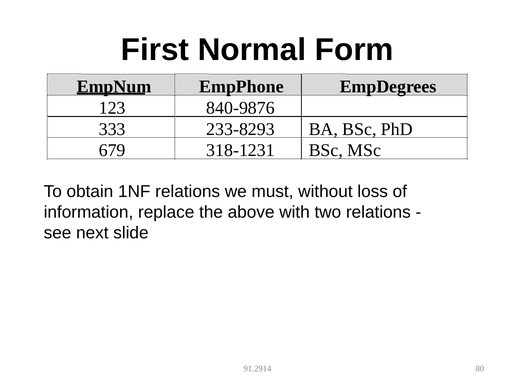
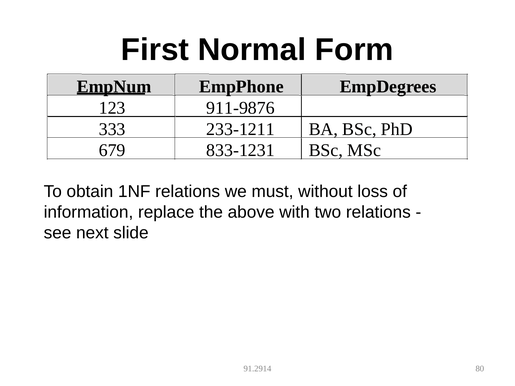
840-9876: 840-9876 -> 911-9876
233-8293: 233-8293 -> 233-1211
318-1231: 318-1231 -> 833-1231
